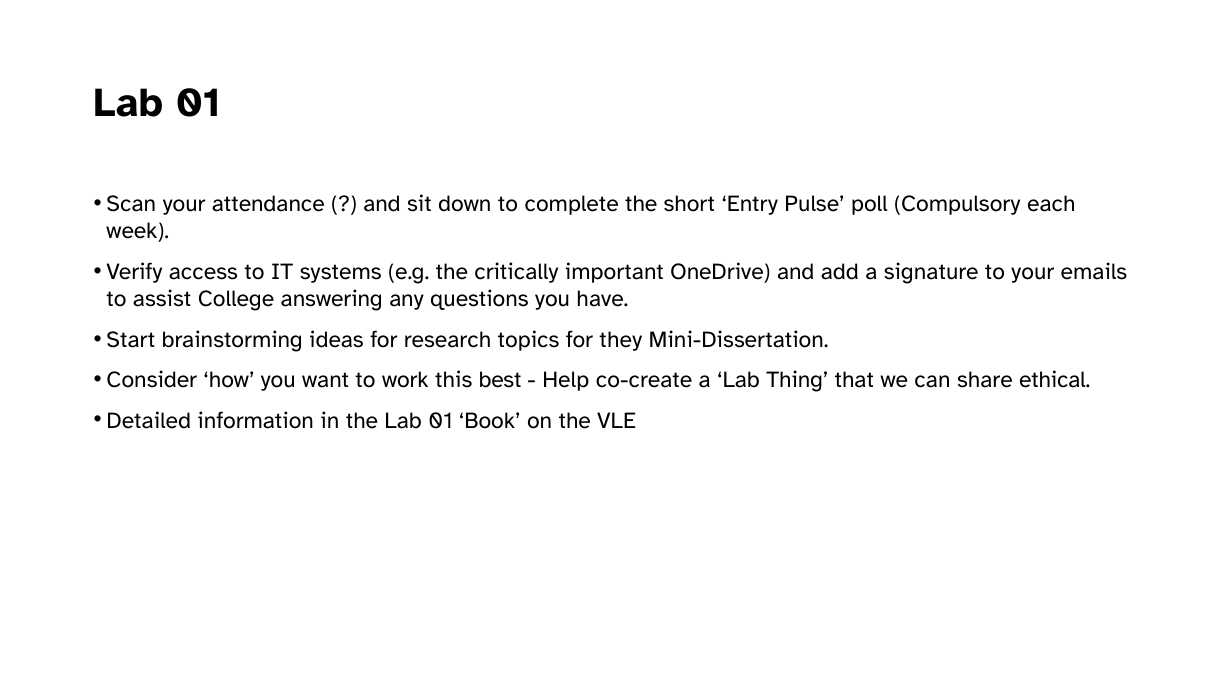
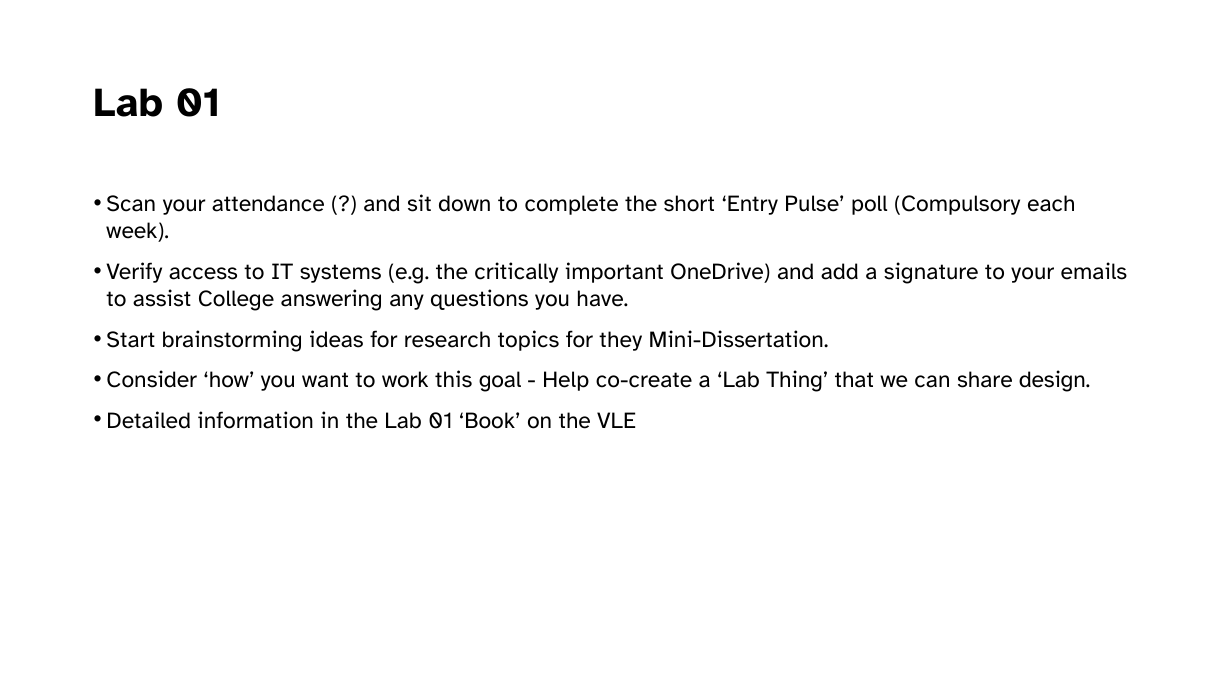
best: best -> goal
ethical: ethical -> design
